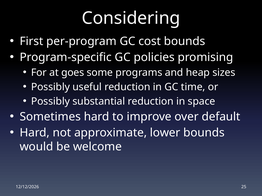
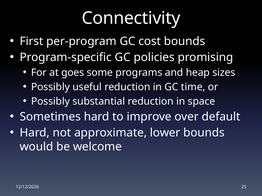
Considering: Considering -> Connectivity
